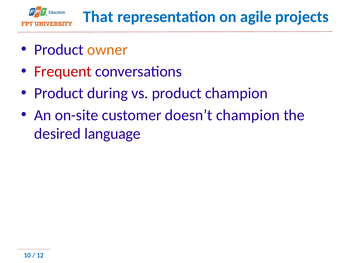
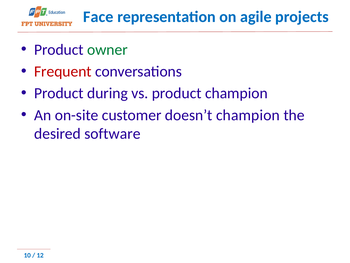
That: That -> Face
owner colour: orange -> green
language: language -> software
